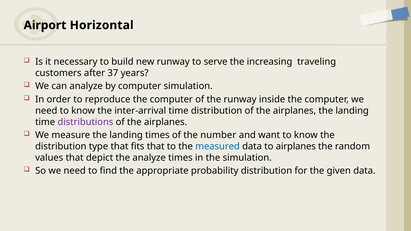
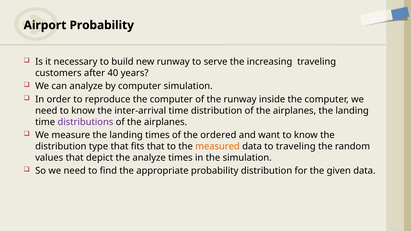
Airport Horizontal: Horizontal -> Probability
37: 37 -> 40
number: number -> ordered
measured colour: blue -> orange
to airplanes: airplanes -> traveling
